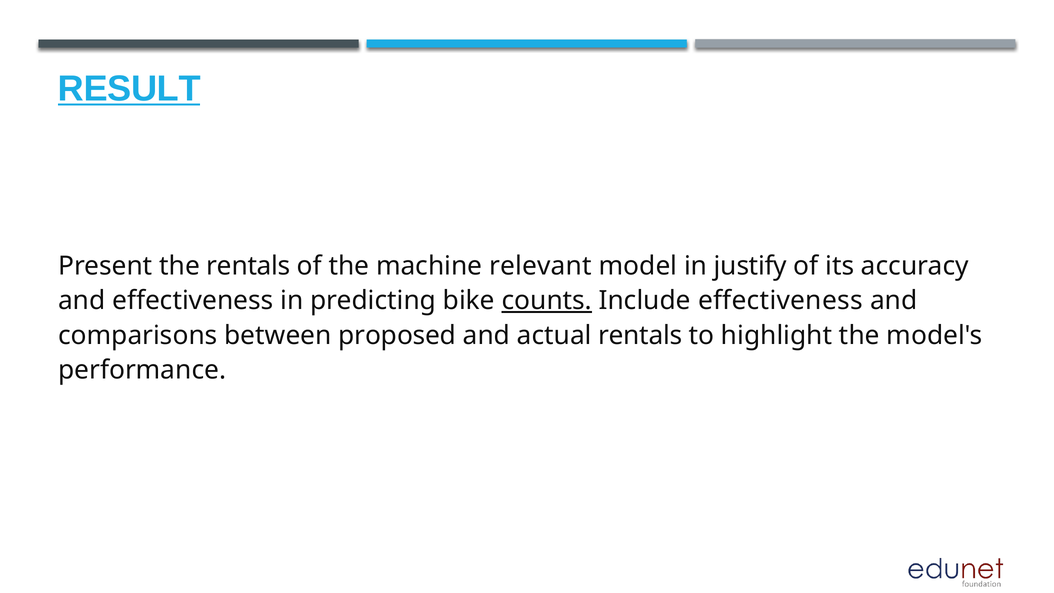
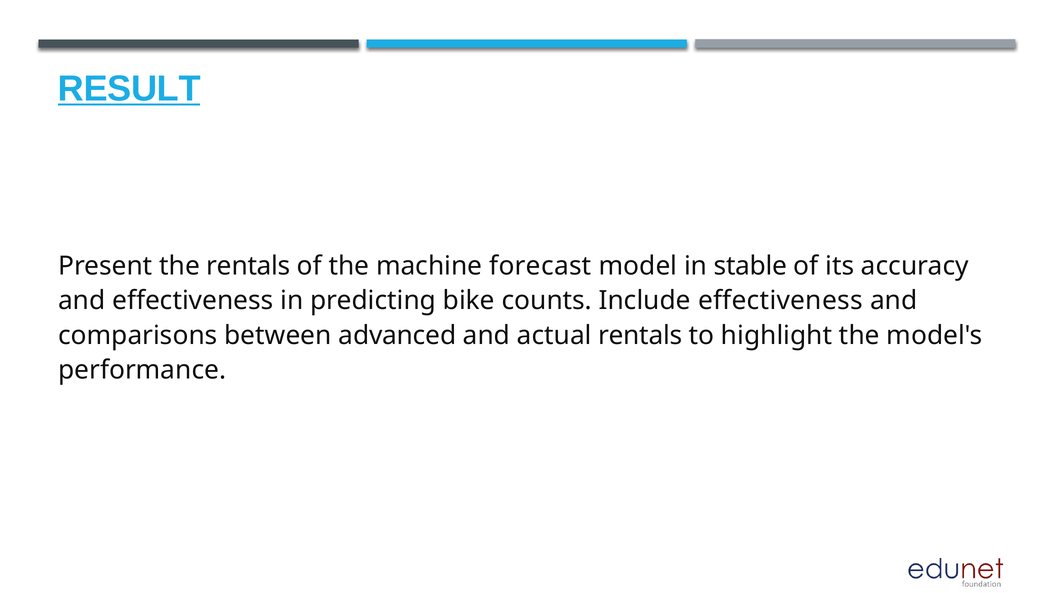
relevant: relevant -> forecast
justify: justify -> stable
counts underline: present -> none
proposed: proposed -> advanced
